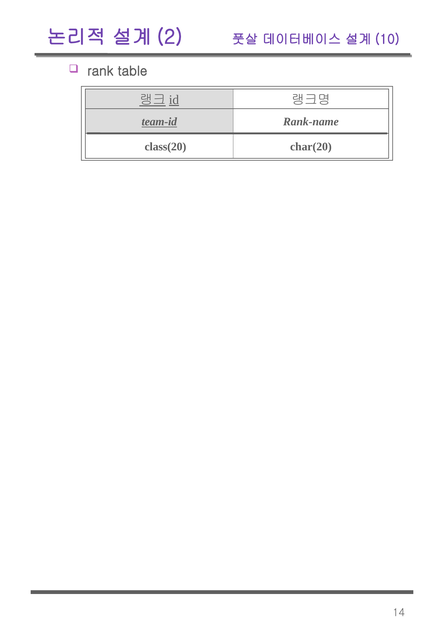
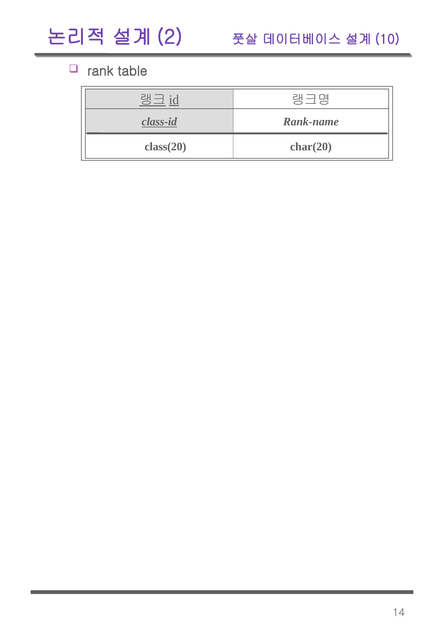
team-id: team-id -> class-id
